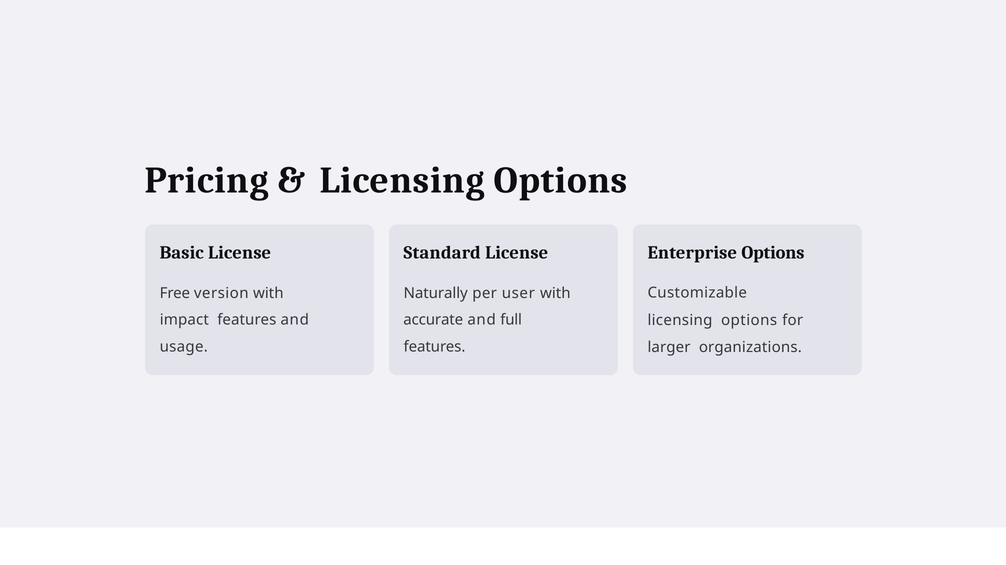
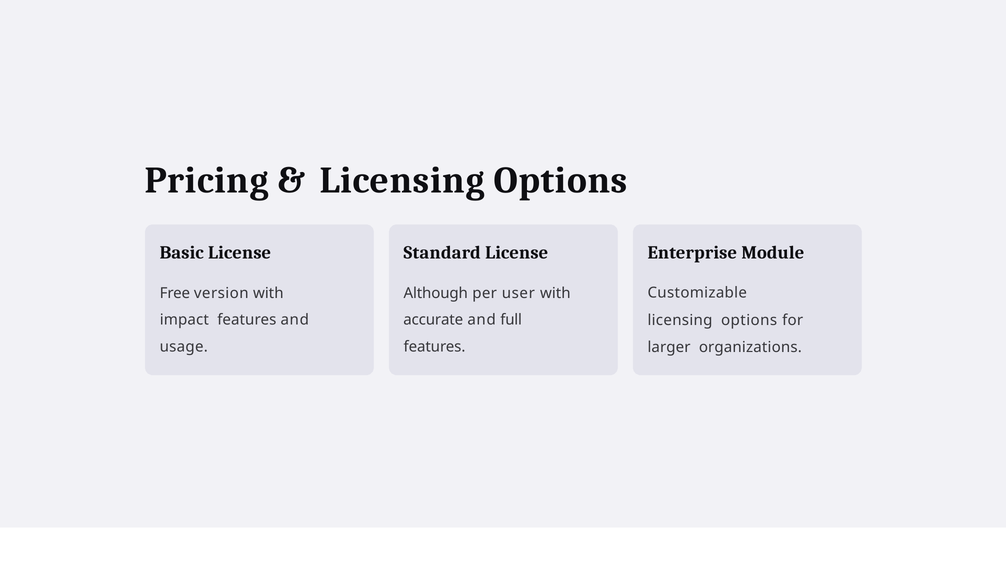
Enterprise Options: Options -> Module
Naturally: Naturally -> Although
